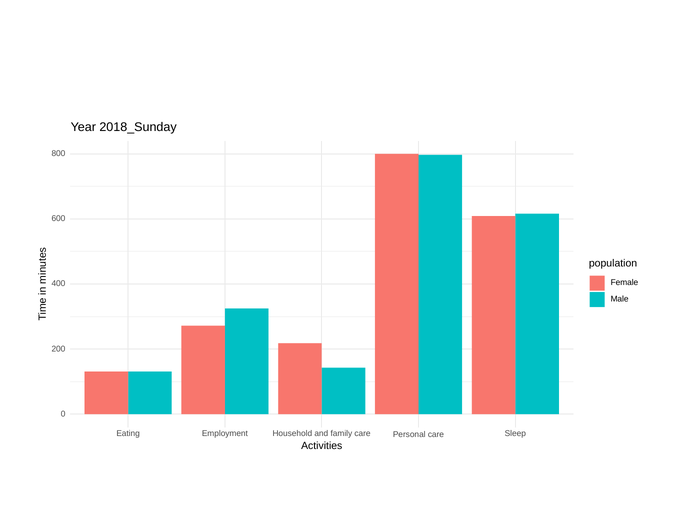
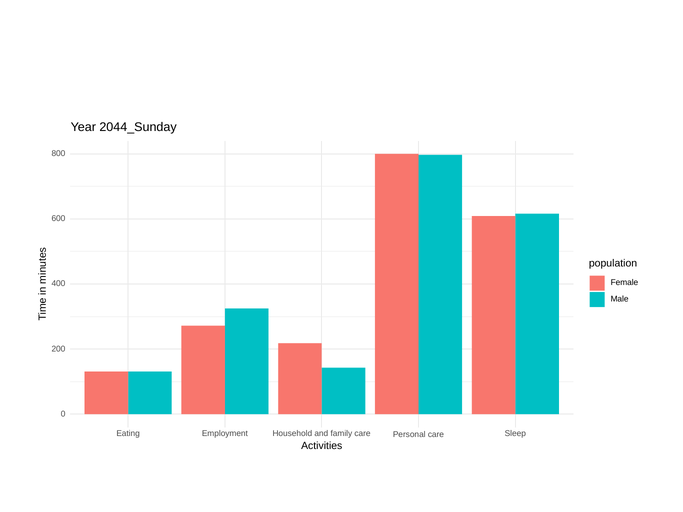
2018_Sunday: 2018_Sunday -> 2044_Sunday
